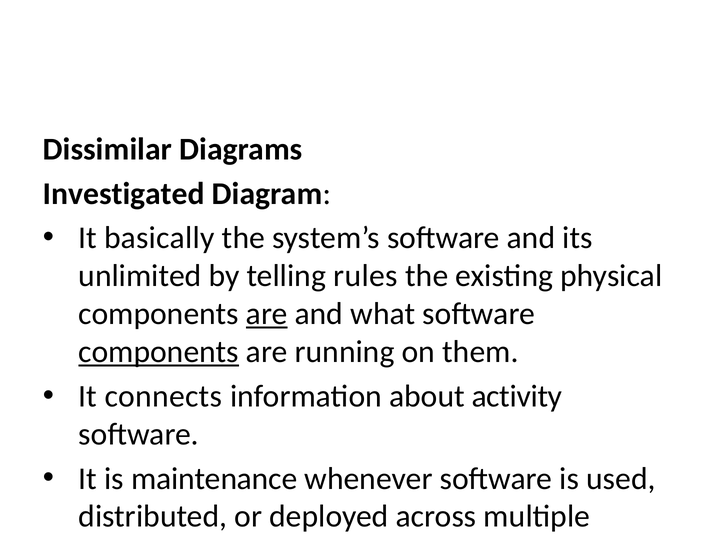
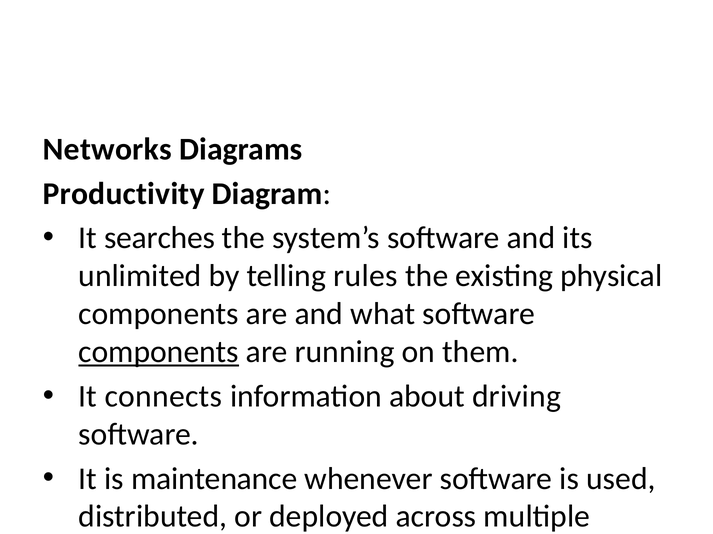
Dissimilar at (107, 150): Dissimilar -> Networks
Investigated: Investigated -> Productivity
basically: basically -> searches
are at (267, 314) underline: present -> none
activity: activity -> driving
